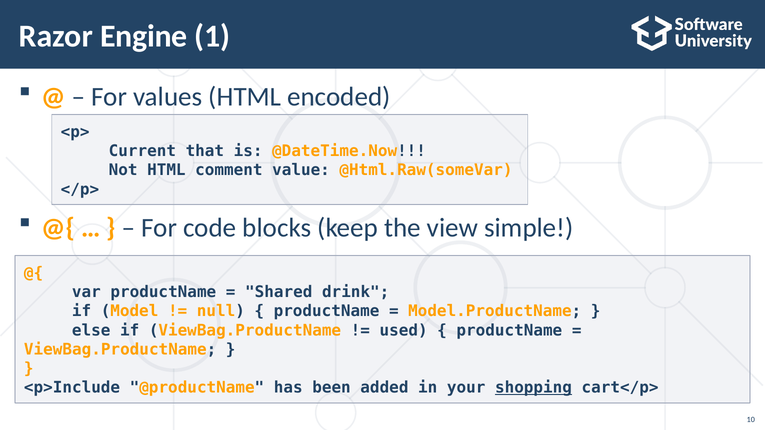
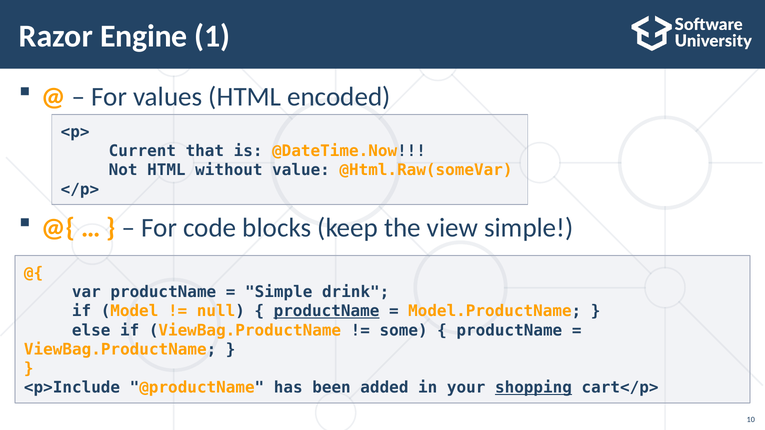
comment: comment -> without
Shared at (279, 292): Shared -> Simple
productName at (327, 311) underline: none -> present
used: used -> some
